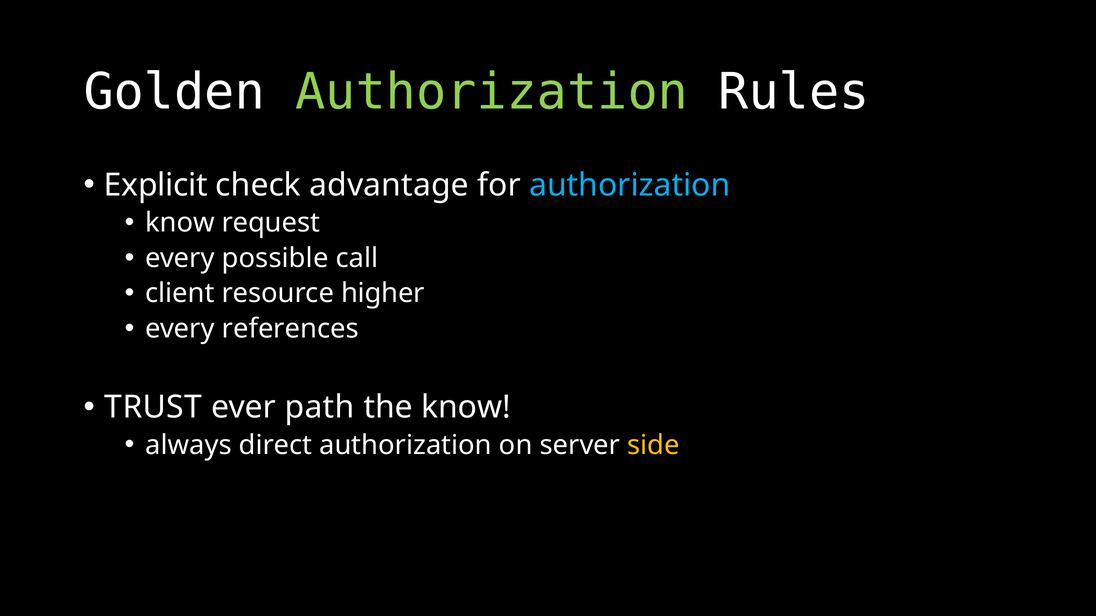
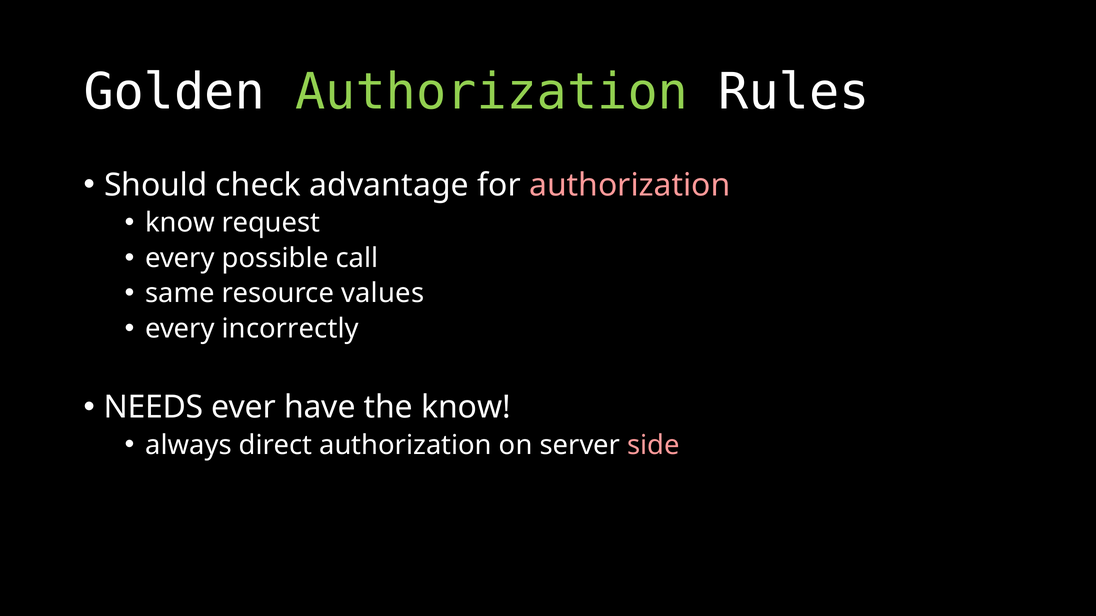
Explicit: Explicit -> Should
authorization at (630, 185) colour: light blue -> pink
client: client -> same
higher: higher -> values
references: references -> incorrectly
TRUST: TRUST -> NEEDS
path: path -> have
side colour: yellow -> pink
